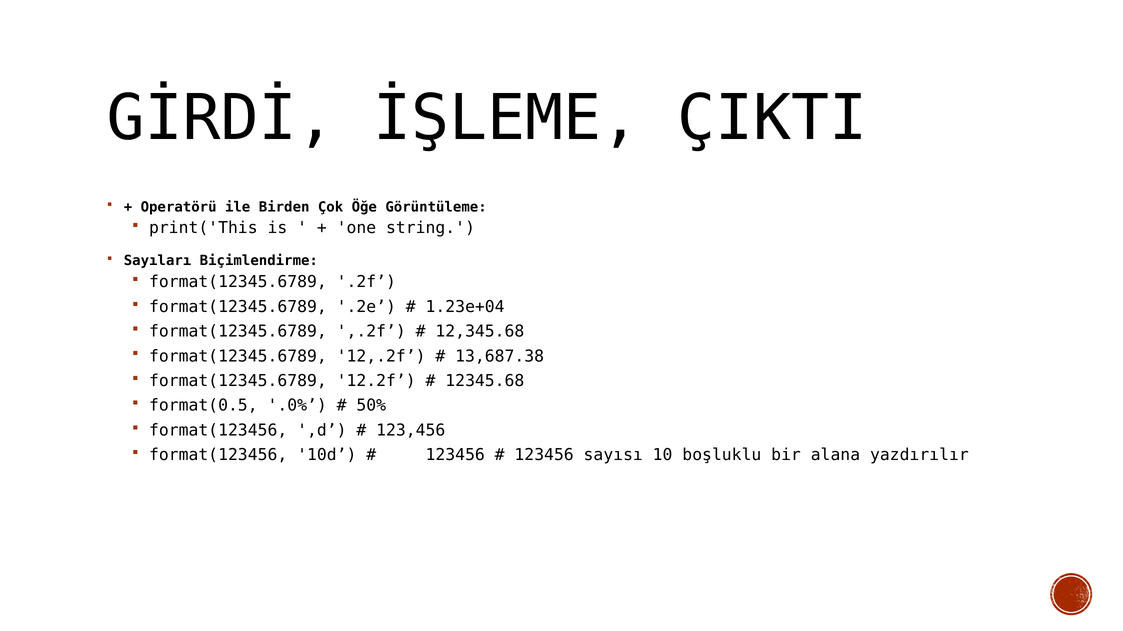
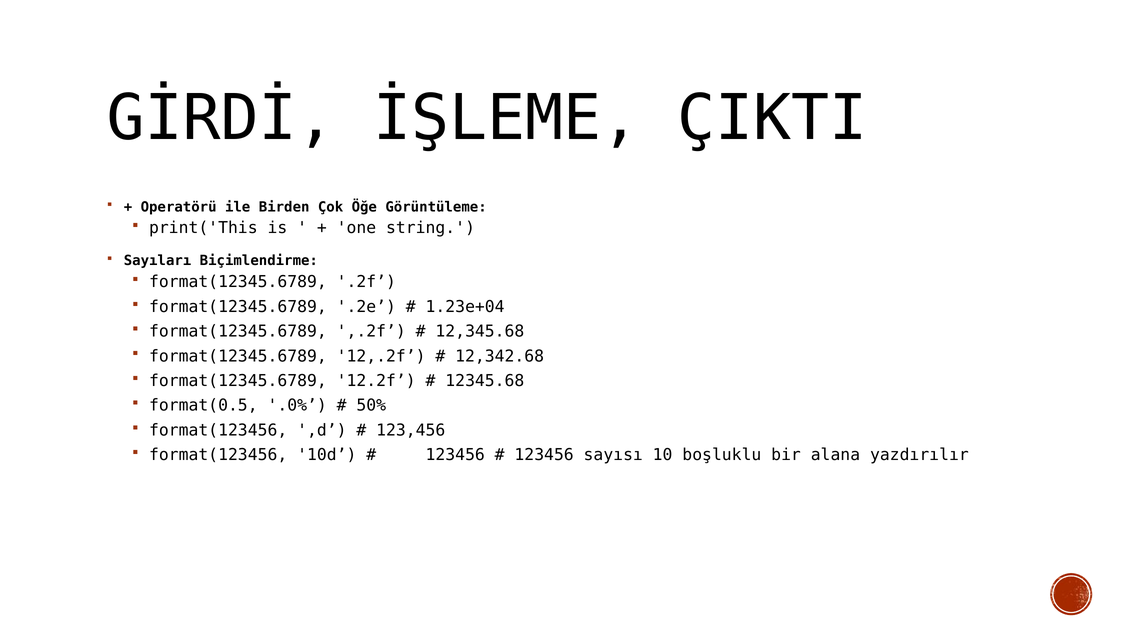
13,687.38: 13,687.38 -> 12,342.68
